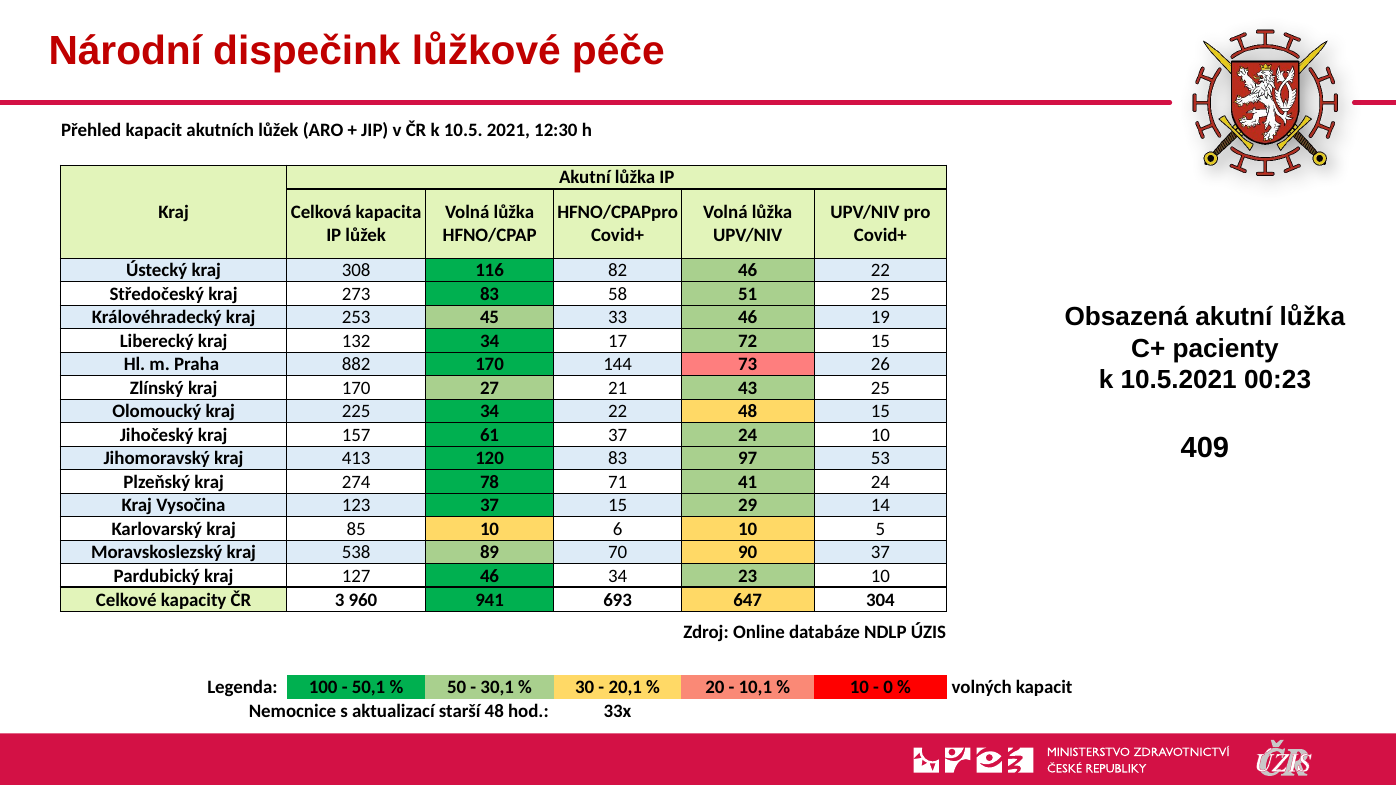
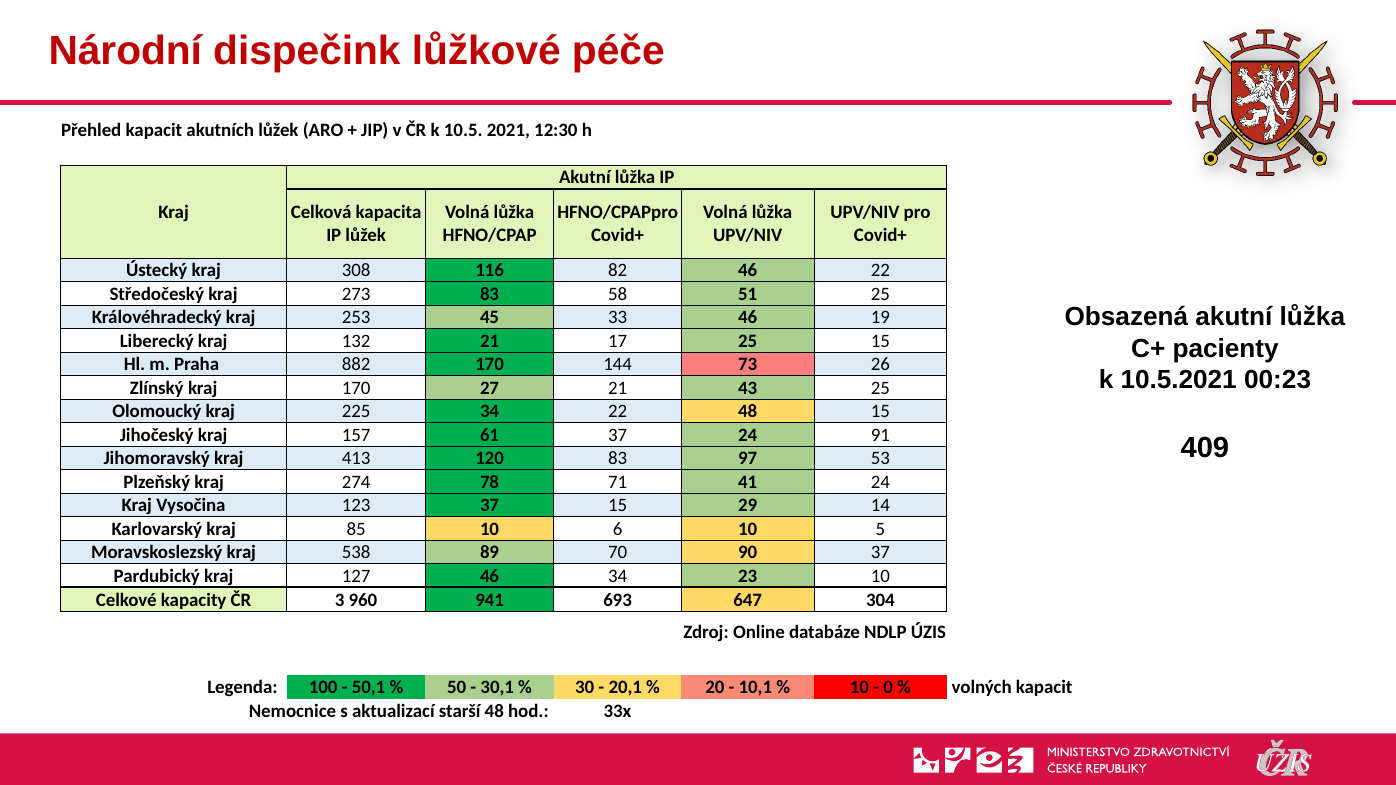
132 34: 34 -> 21
17 72: 72 -> 25
24 10: 10 -> 91
